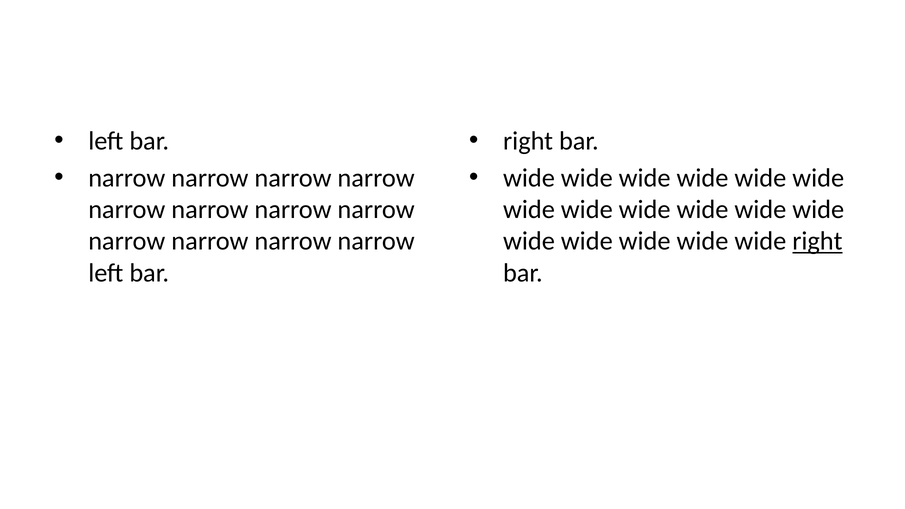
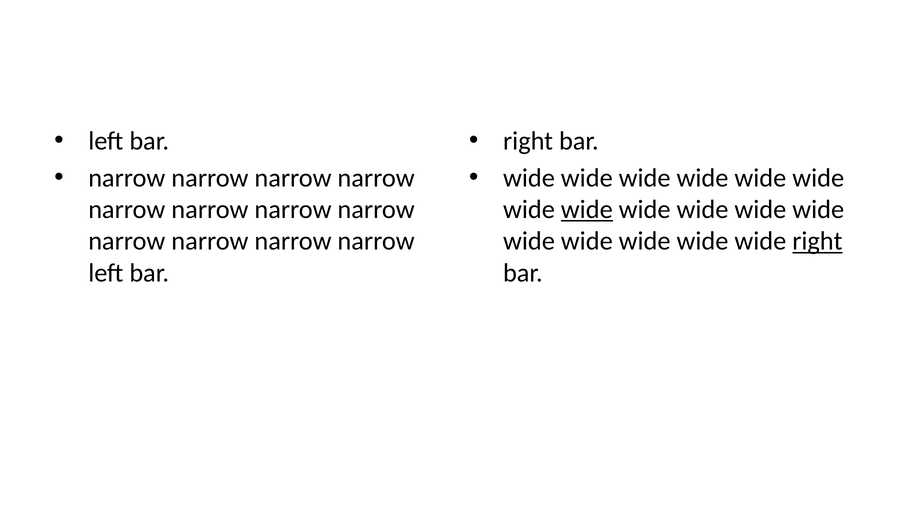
wide at (587, 210) underline: none -> present
